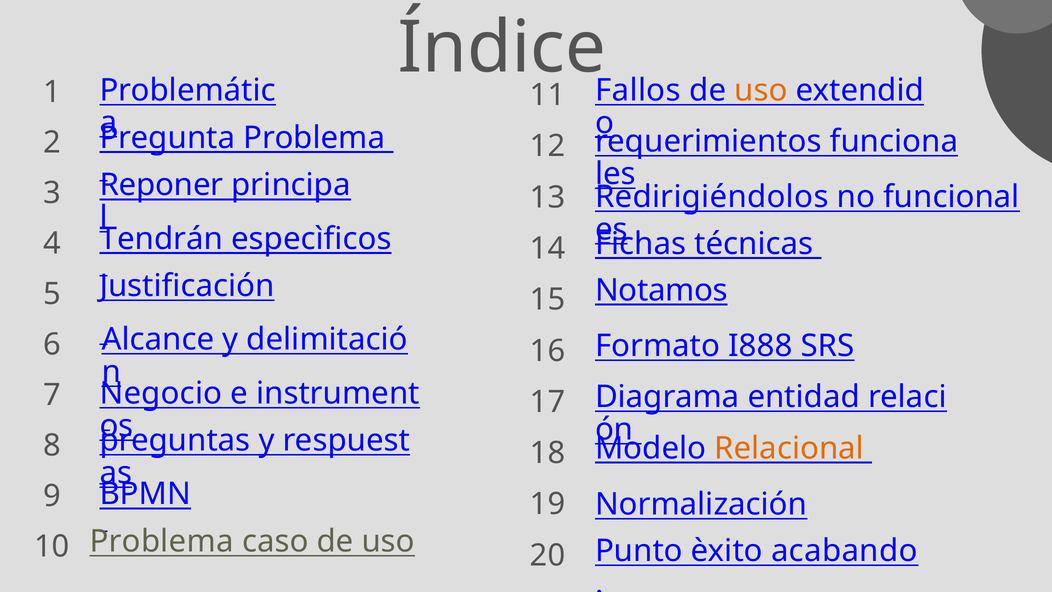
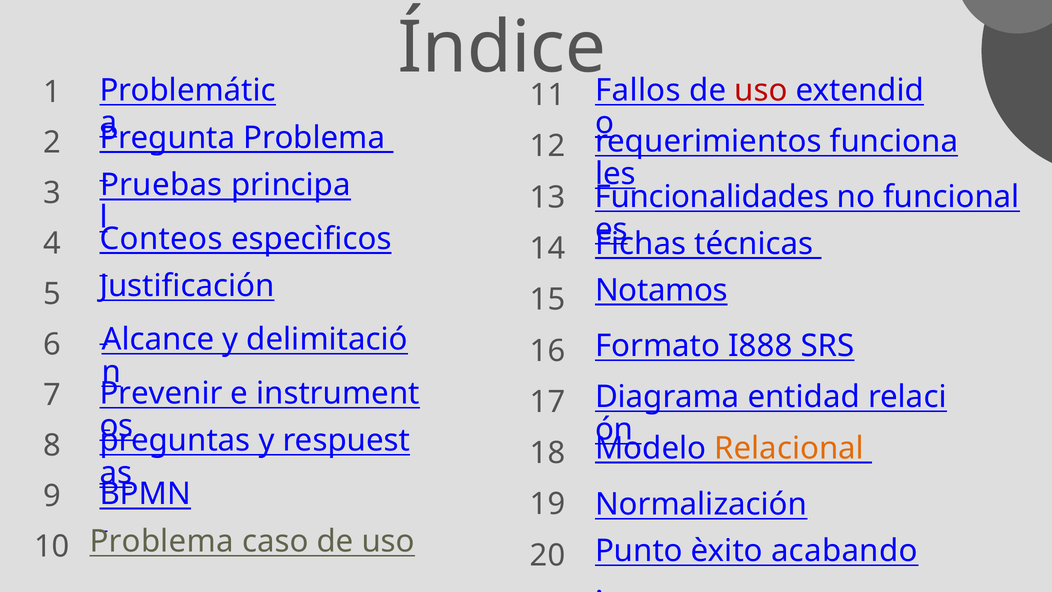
uso at (761, 90) colour: orange -> red
Reponer: Reponer -> Pruebas
Redirigiéndolos: Redirigiéndolos -> Funcionalidades
Tendrán: Tendrán -> Conteos
Negocio: Negocio -> Prevenir
